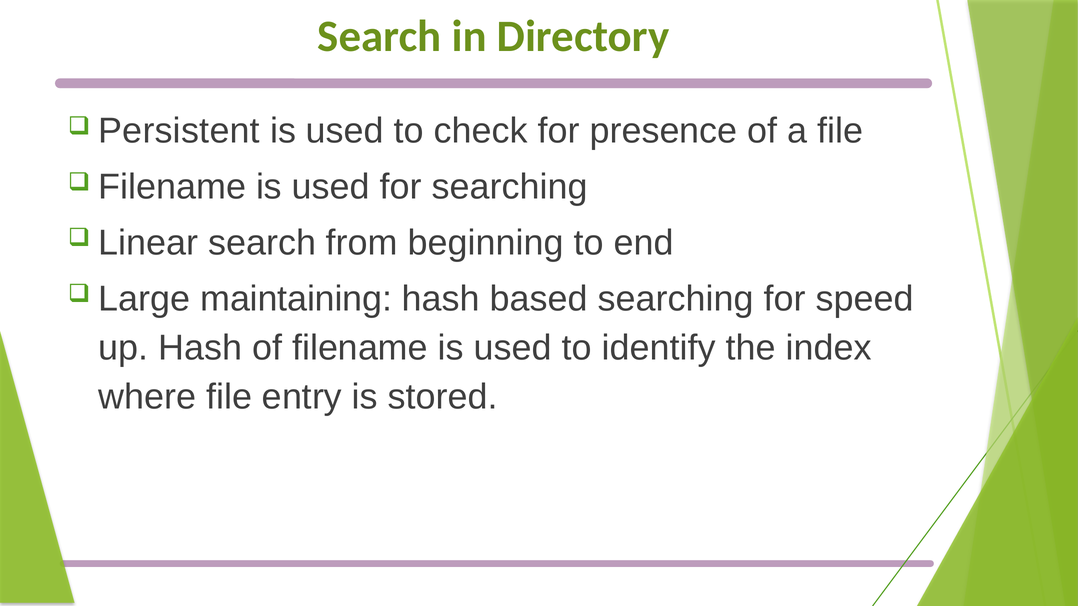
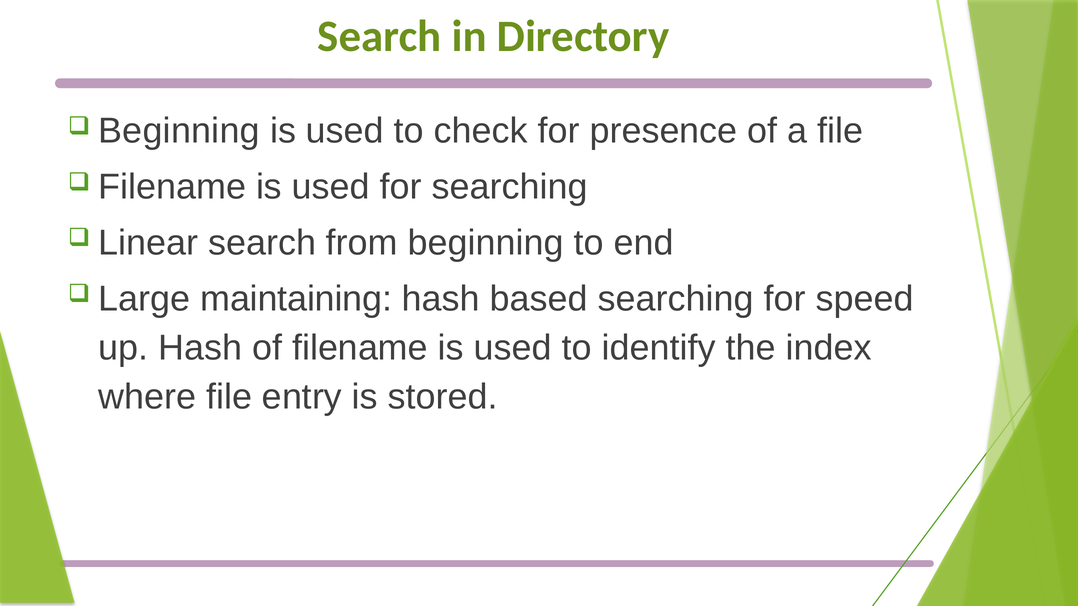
Persistent at (179, 131): Persistent -> Beginning
